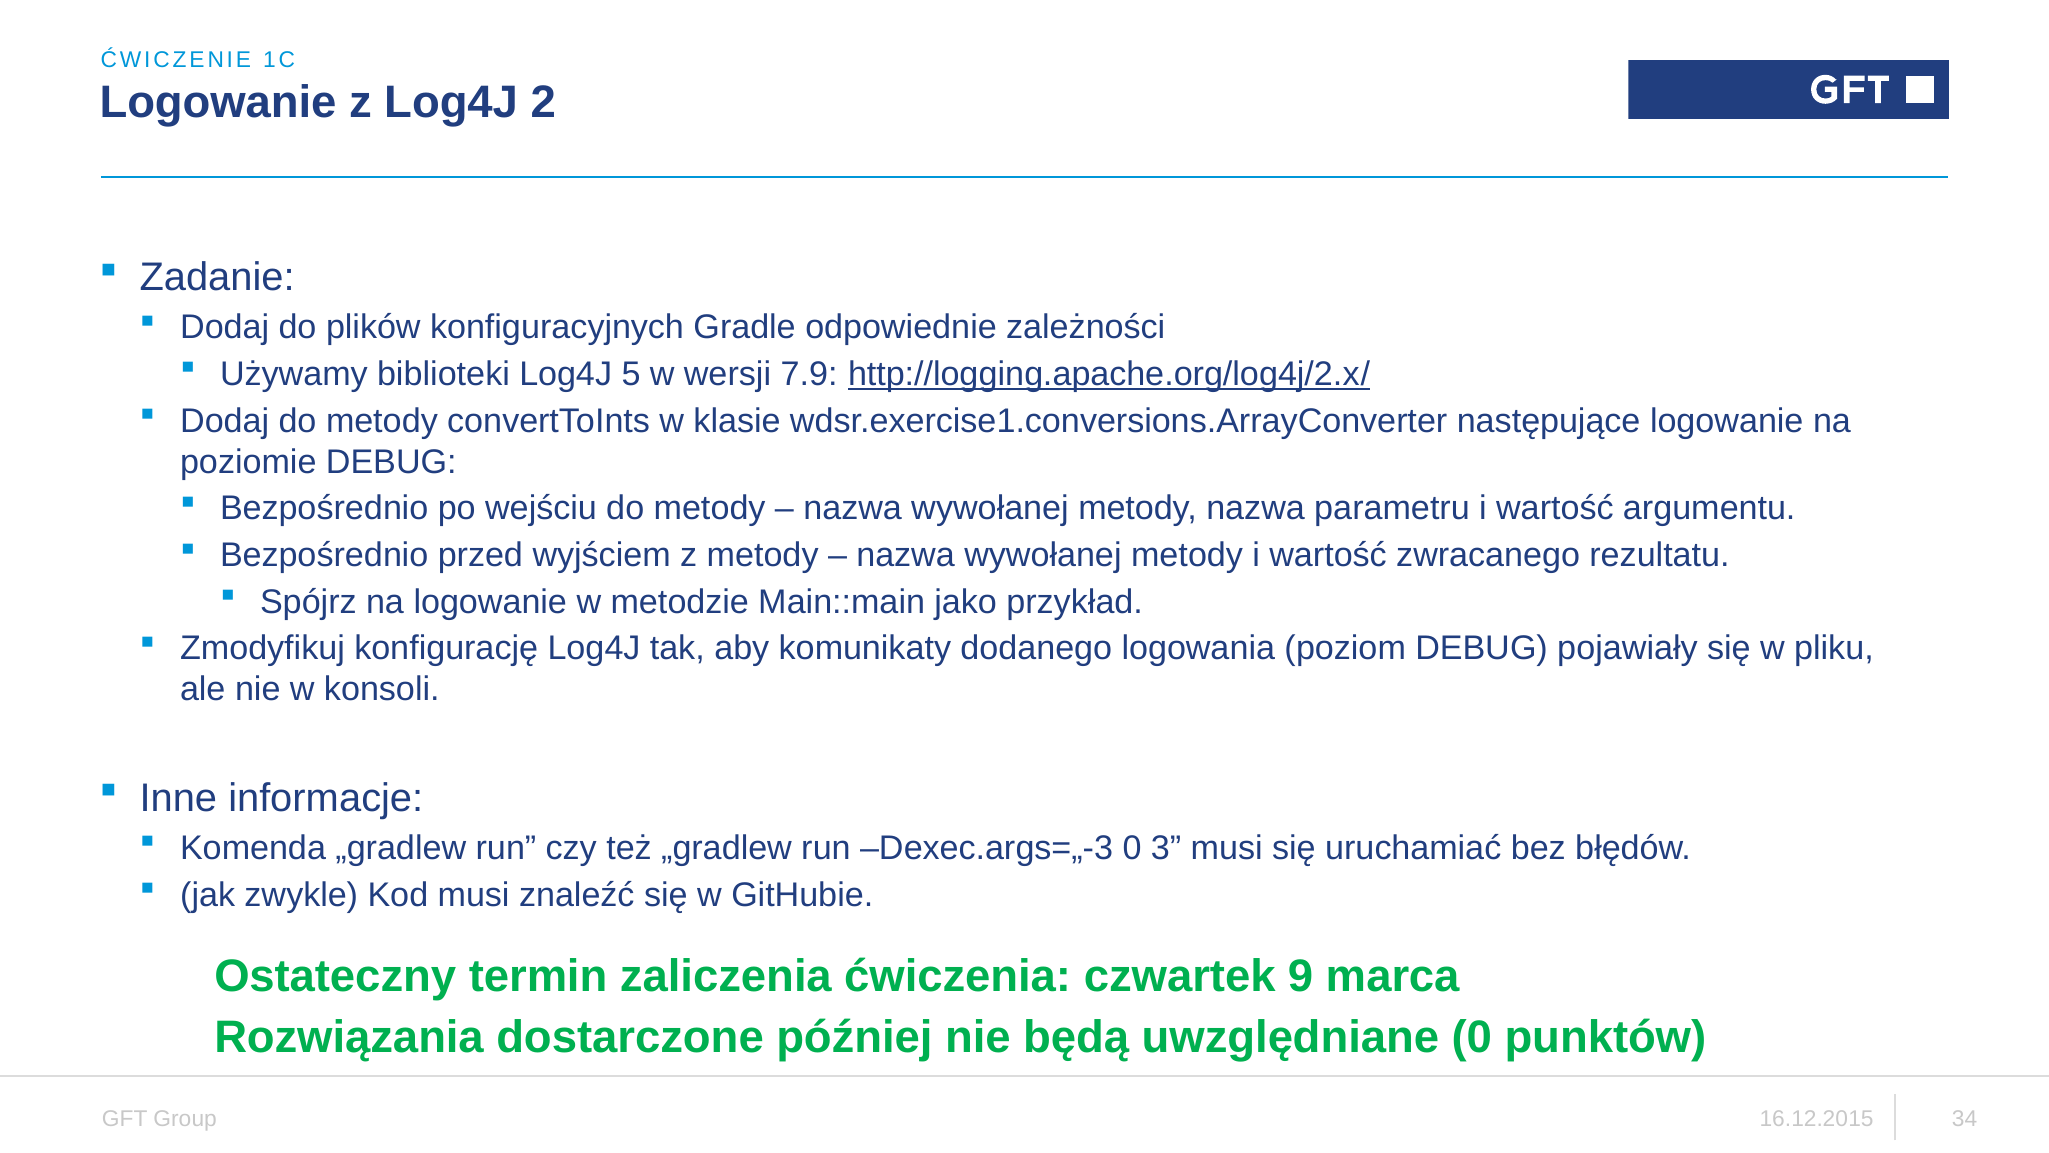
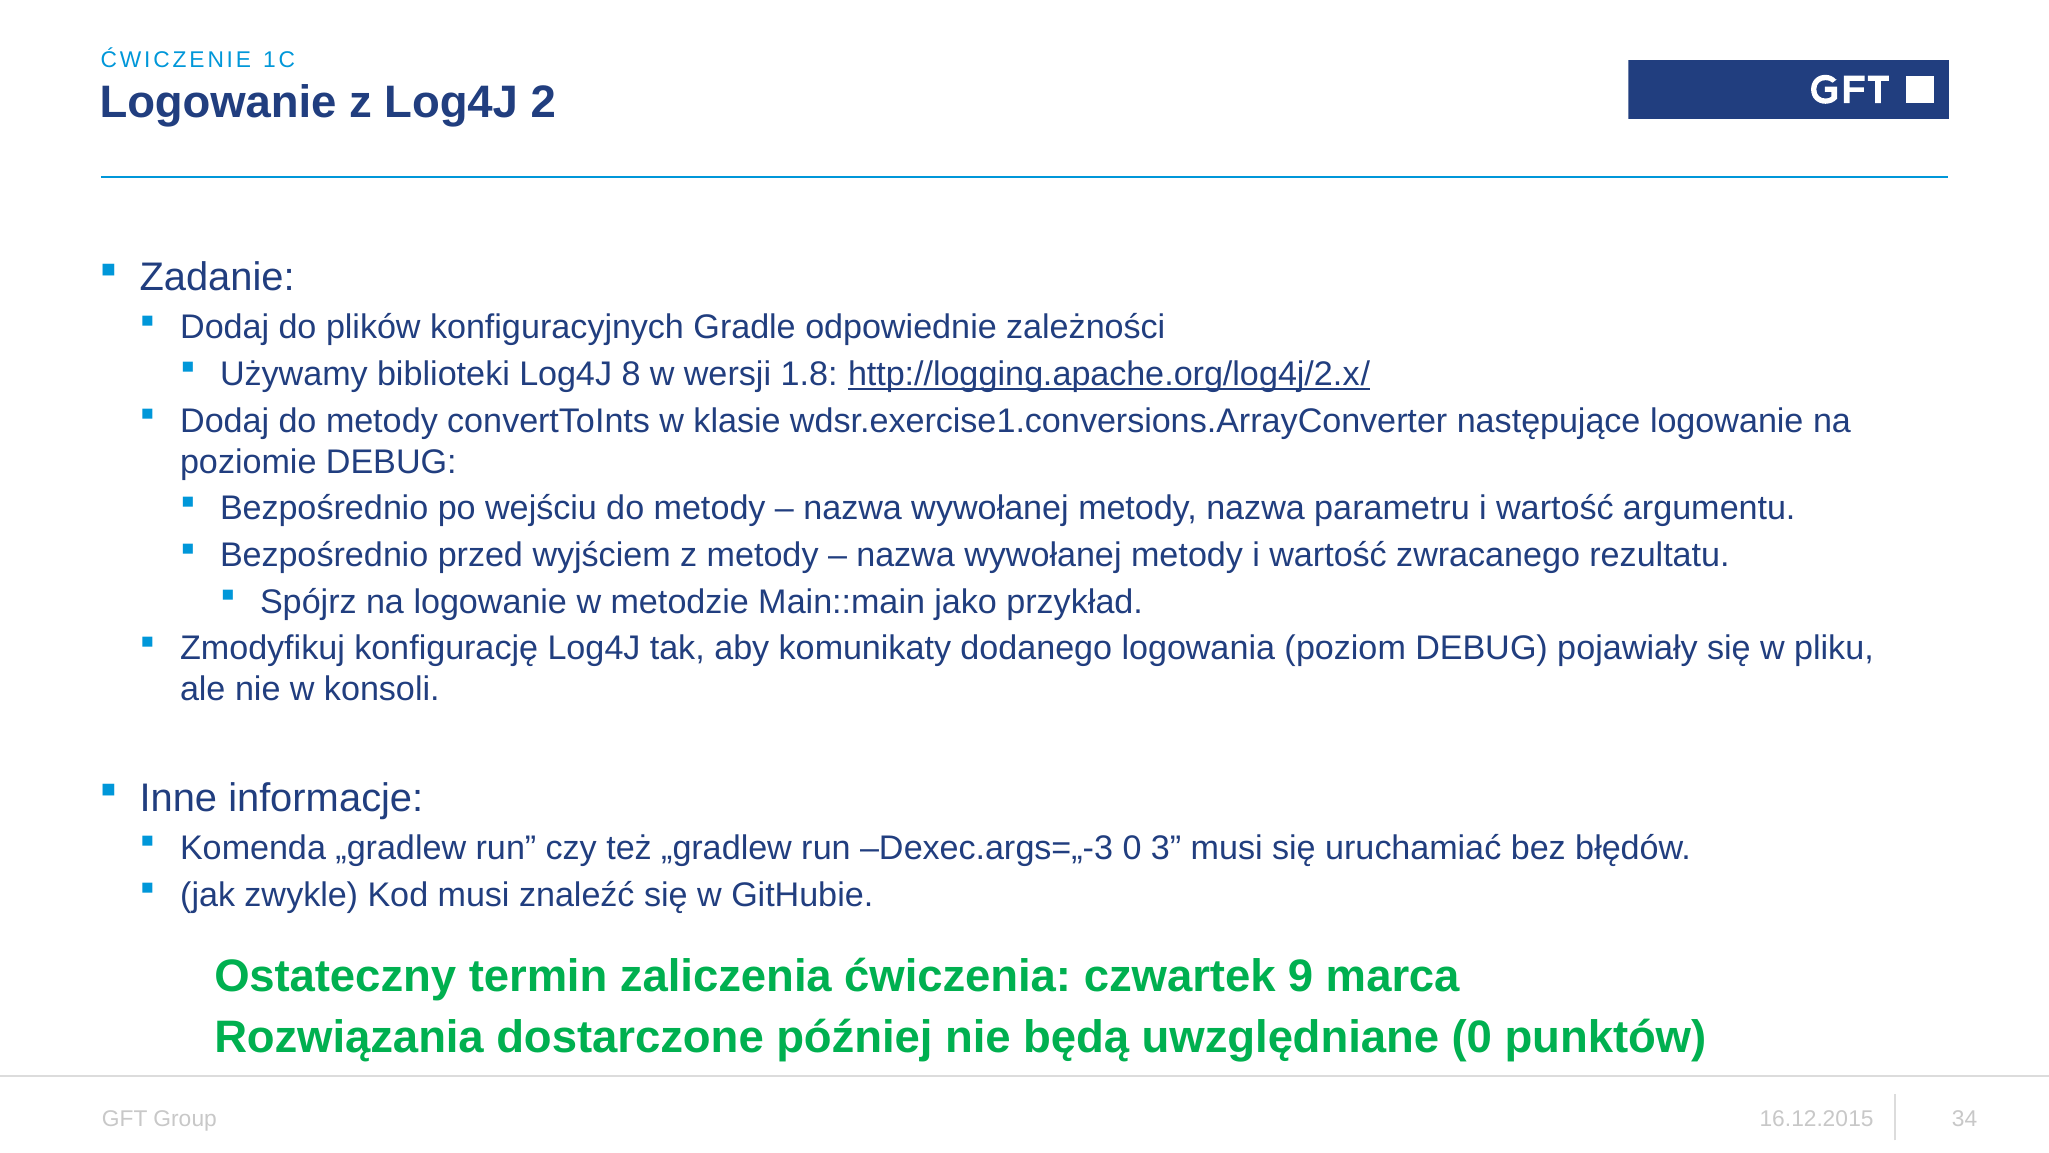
5: 5 -> 8
7.9: 7.9 -> 1.8
